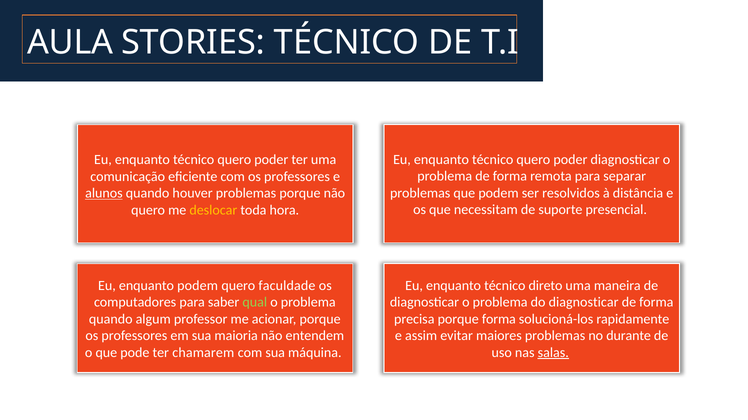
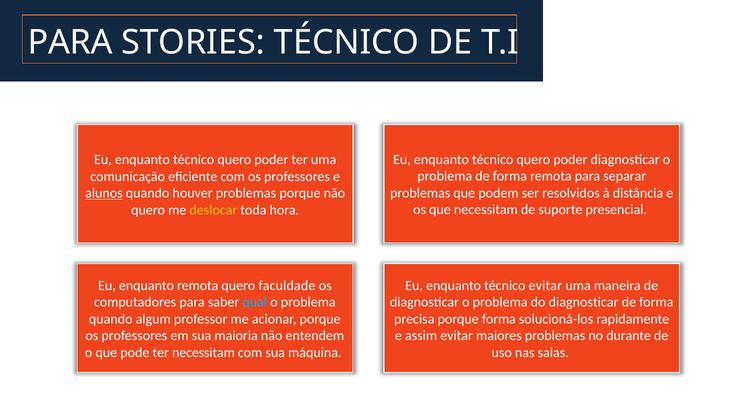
AULA at (70, 43): AULA -> PARA
enquanto podem: podem -> remota
técnico direto: direto -> evitar
qual colour: light green -> light blue
ter chamarem: chamarem -> necessitam
salas underline: present -> none
